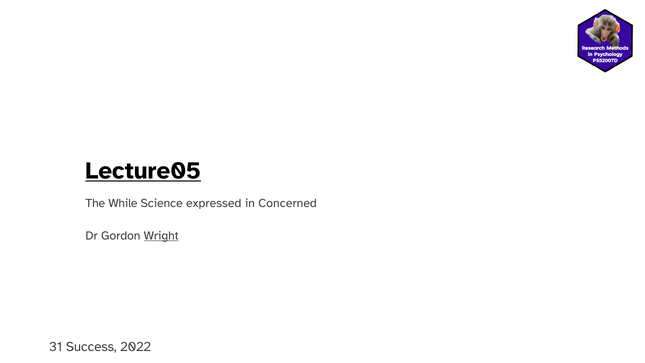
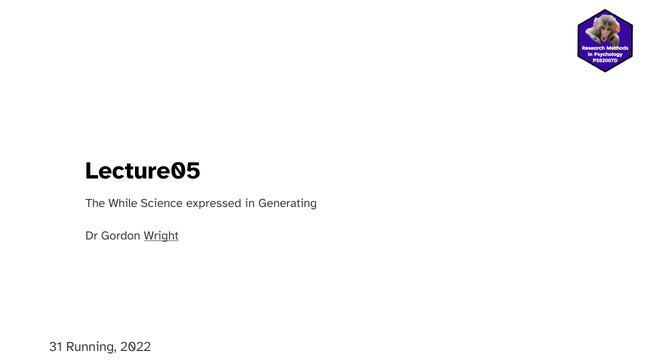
Lecture05 underline: present -> none
Concerned: Concerned -> Generating
Success: Success -> Running
